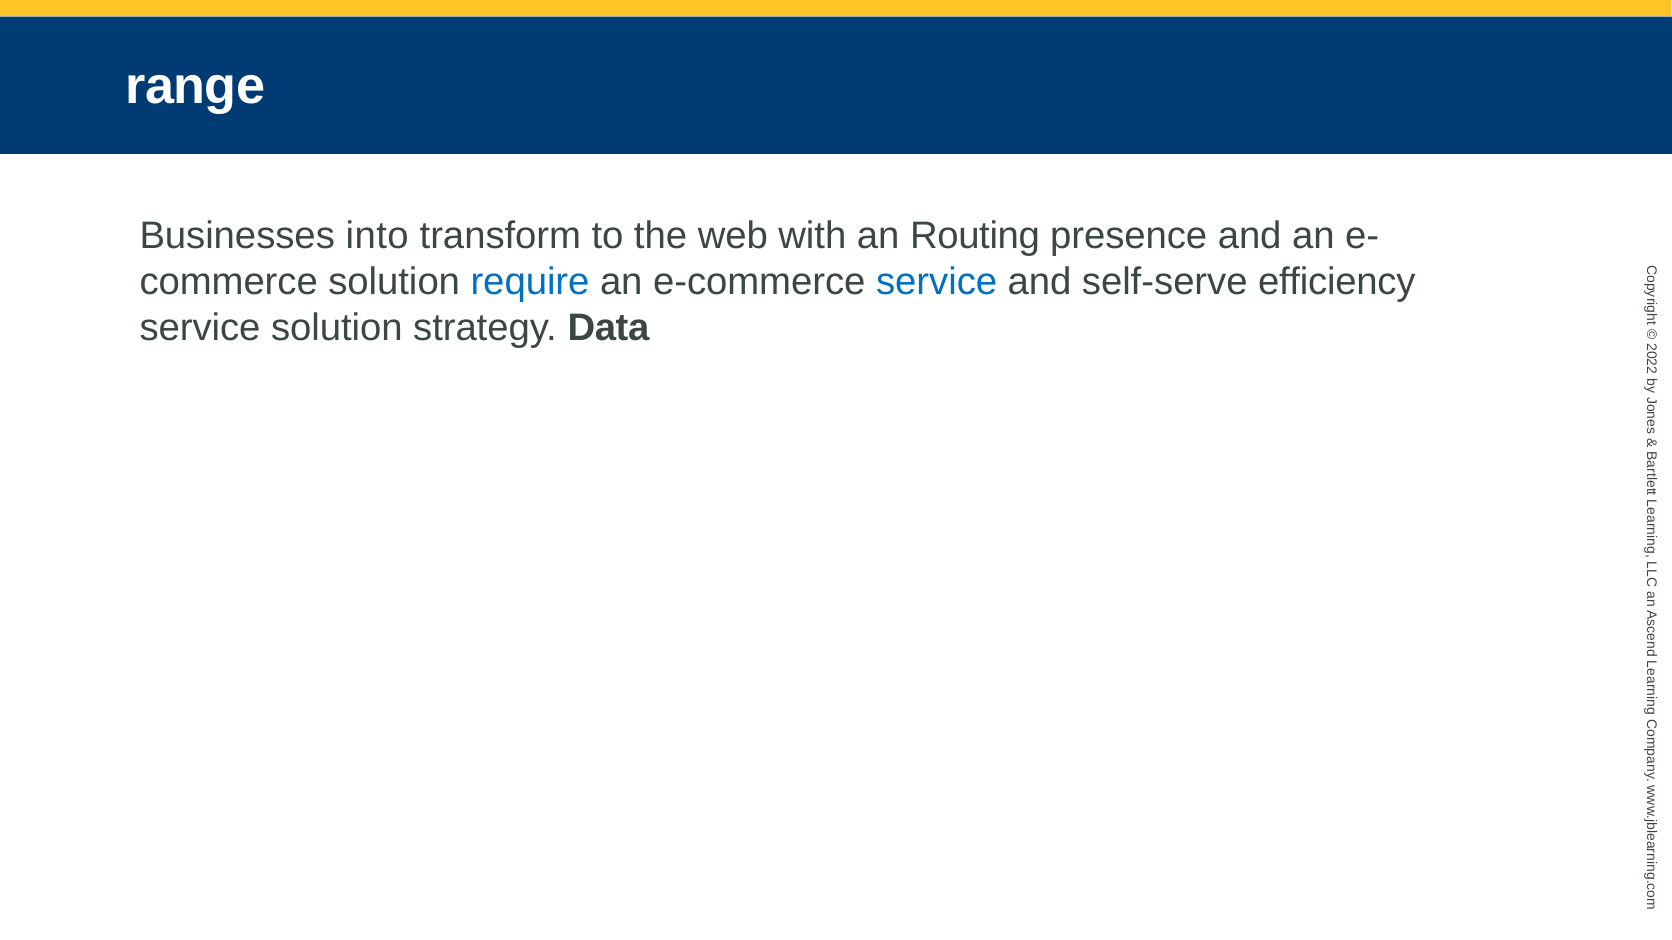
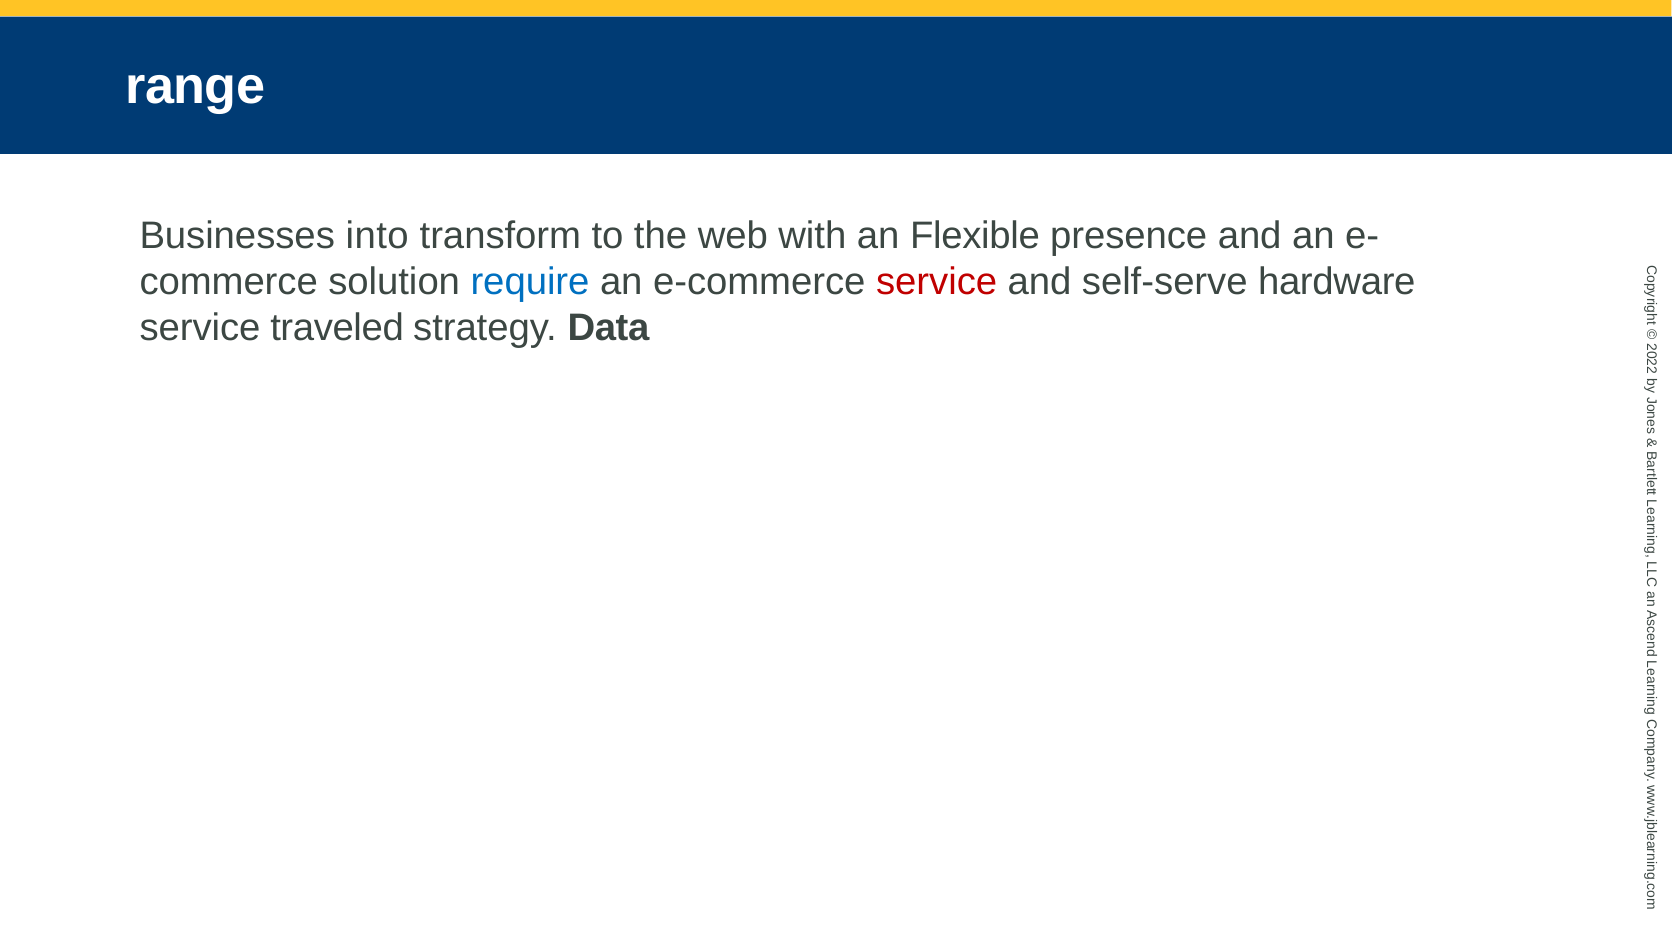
Routing: Routing -> Flexible
service at (937, 282) colour: blue -> red
efficiency: efficiency -> hardware
service solution: solution -> traveled
